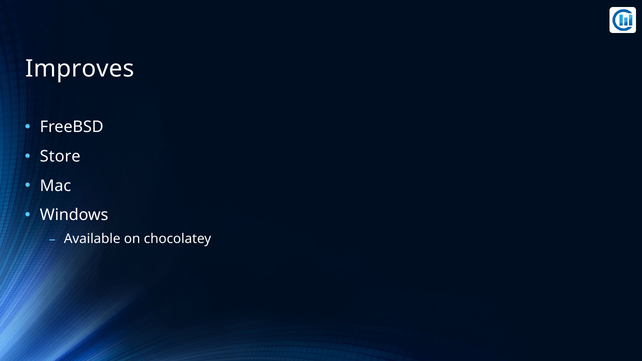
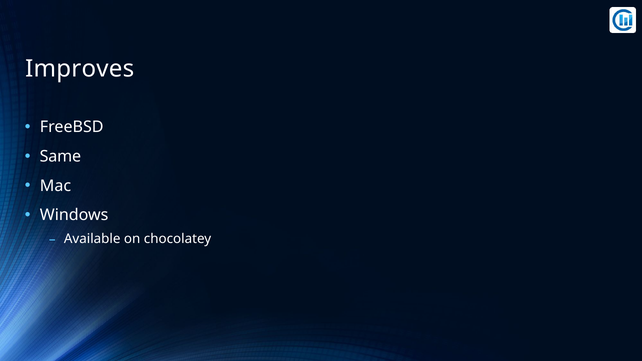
Store: Store -> Same
